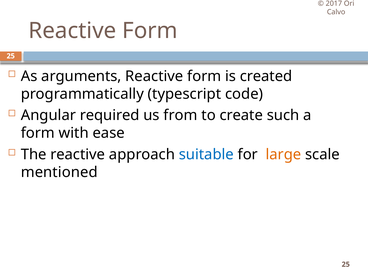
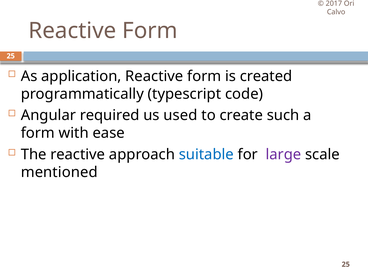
arguments: arguments -> application
from: from -> used
large colour: orange -> purple
